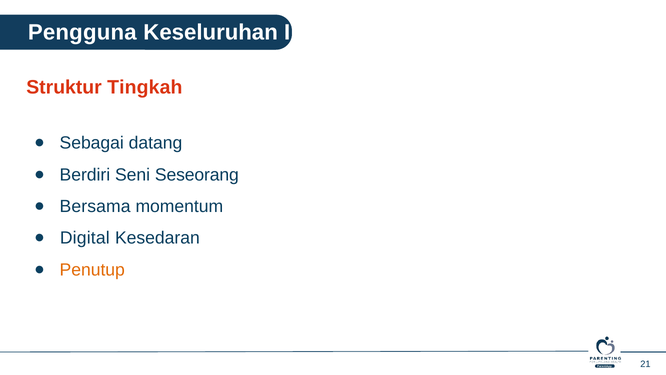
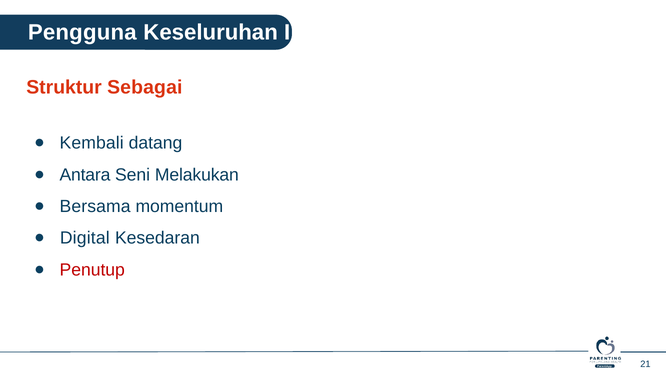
Tingkah: Tingkah -> Sebagai
Sebagai: Sebagai -> Kembali
Berdiri: Berdiri -> Antara
Seseorang: Seseorang -> Melakukan
Penutup colour: orange -> red
